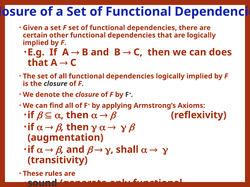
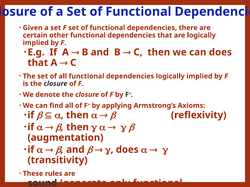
shall at (127, 150): shall -> does
